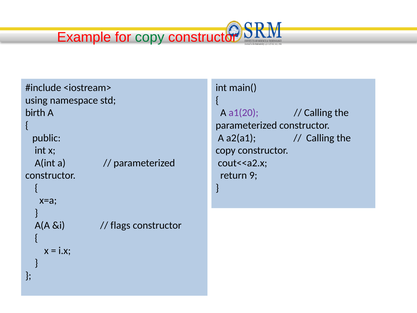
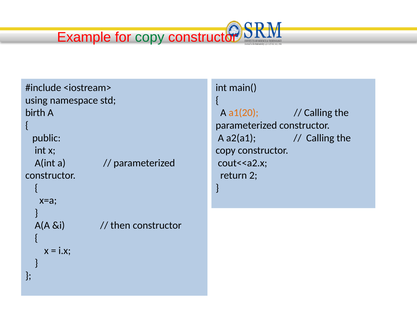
a1(20 colour: purple -> orange
9: 9 -> 2
flags: flags -> then
